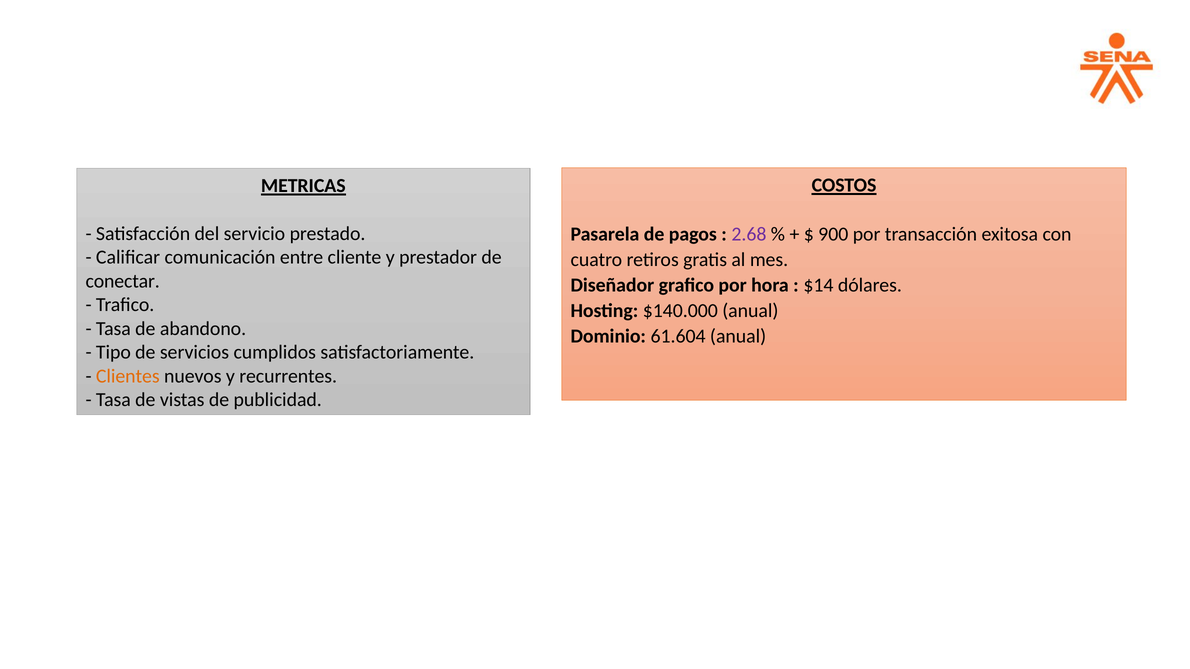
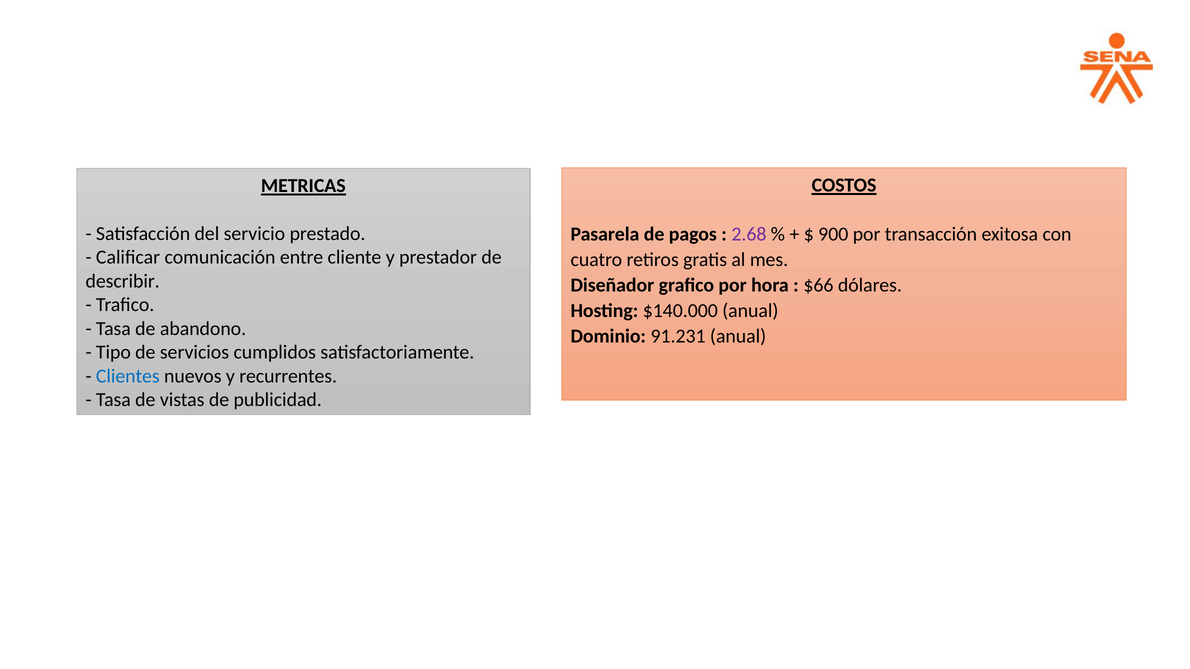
conectar: conectar -> describir
$14: $14 -> $66
61.604: 61.604 -> 91.231
Clientes colour: orange -> blue
